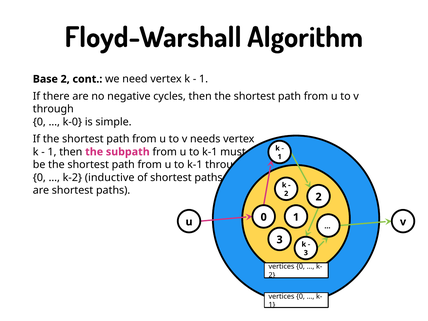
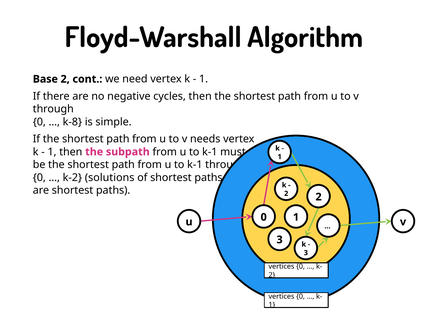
k-0: k-0 -> k-8
inductive: inductive -> solutions
